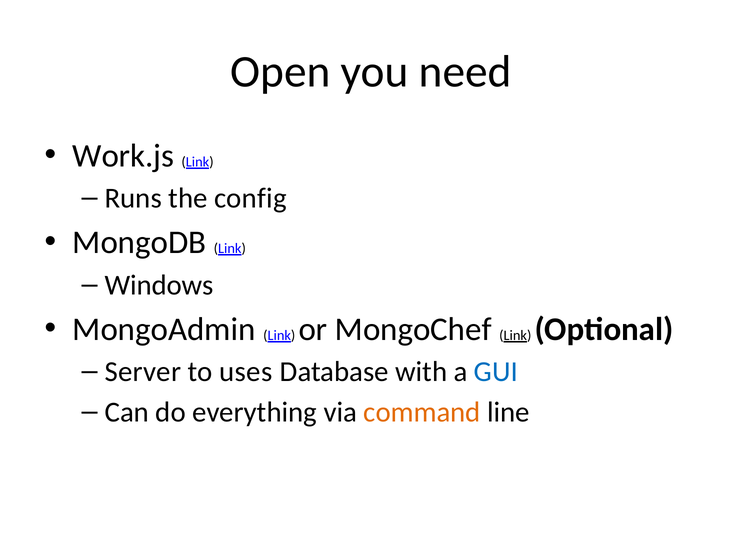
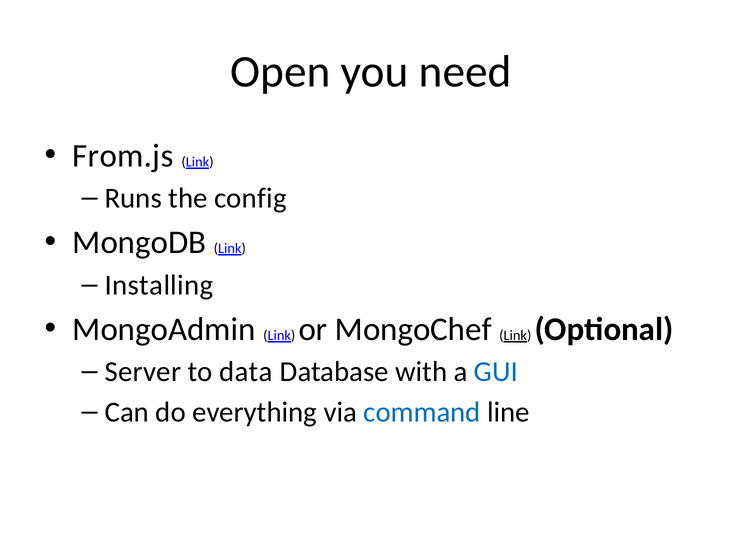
Work.js: Work.js -> From.js
Windows: Windows -> Installing
uses: uses -> data
command colour: orange -> blue
